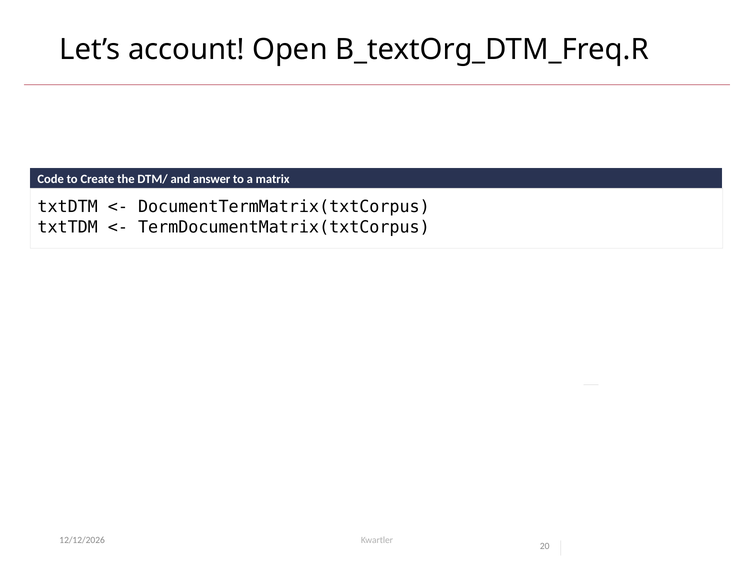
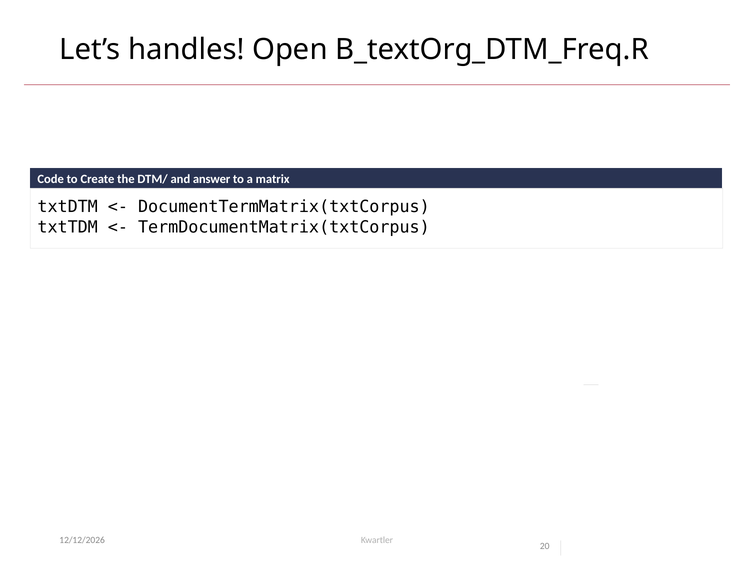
account: account -> handles
